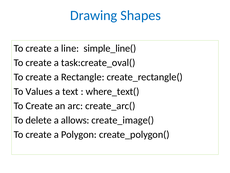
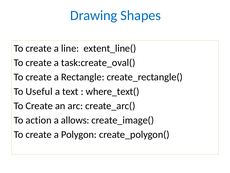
simple_line(: simple_line( -> extent_line(
Values: Values -> Useful
delete: delete -> action
